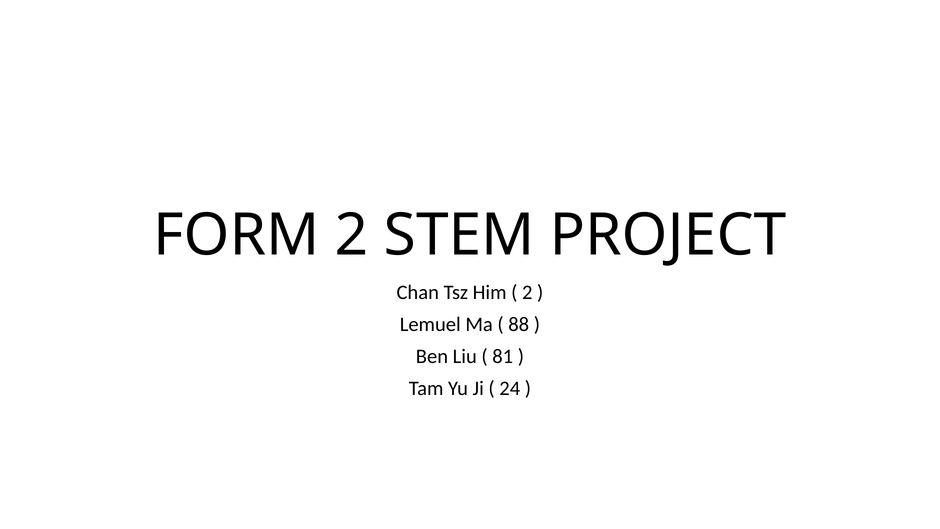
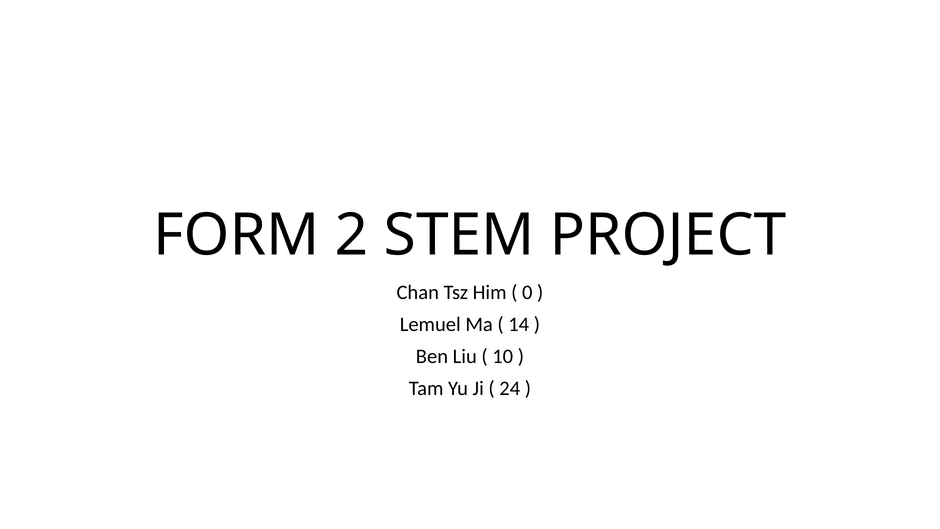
2 at (527, 292): 2 -> 0
88: 88 -> 14
81: 81 -> 10
